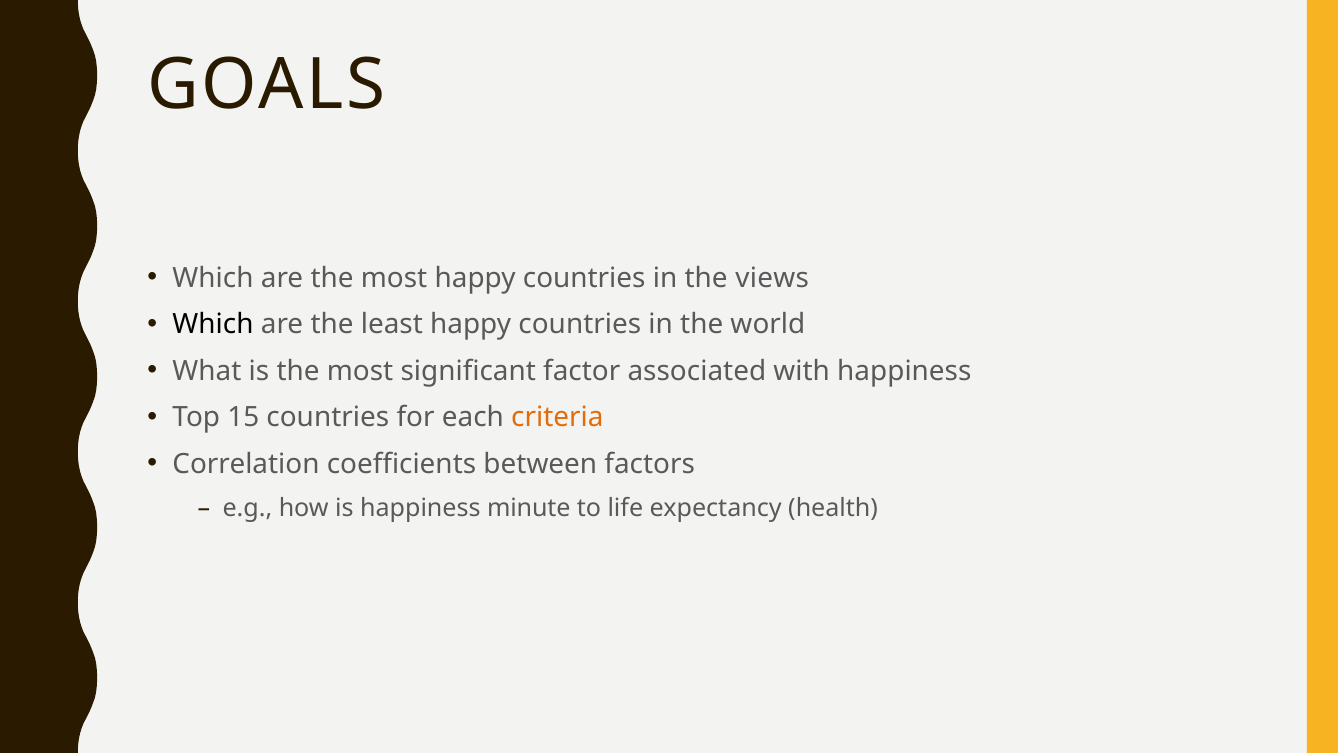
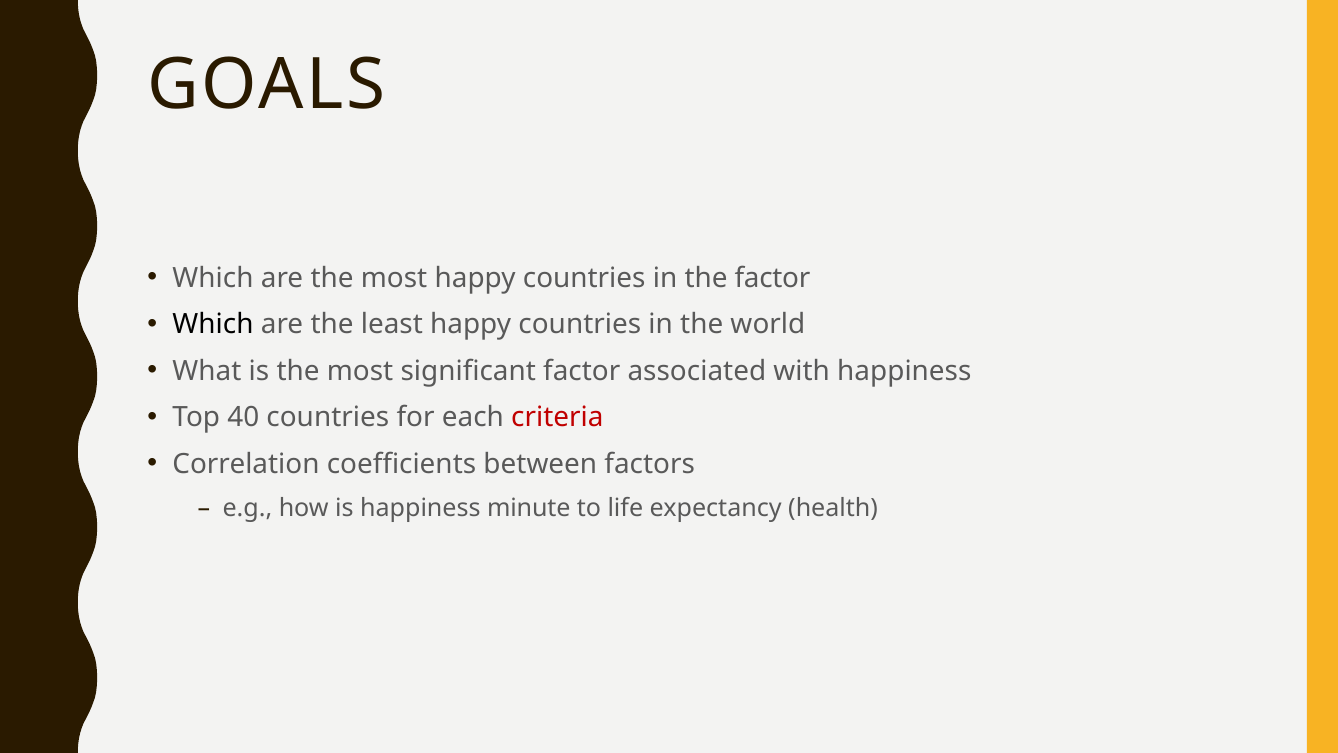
the views: views -> factor
15: 15 -> 40
criteria colour: orange -> red
